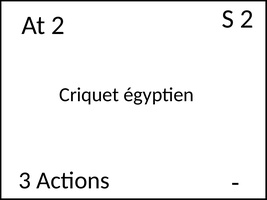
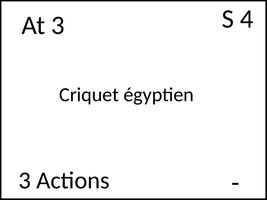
S 2: 2 -> 4
At 2: 2 -> 3
